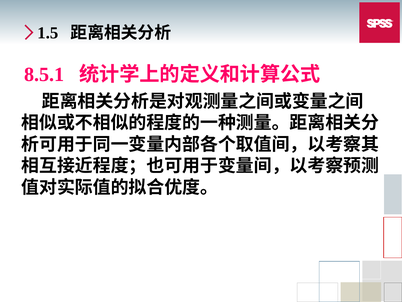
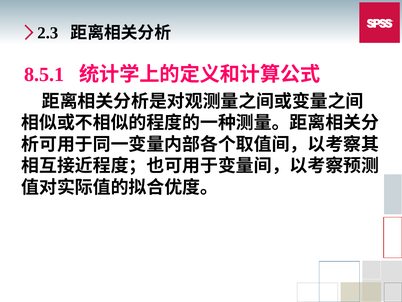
1.5: 1.5 -> 2.3
